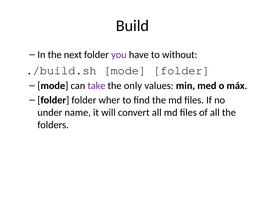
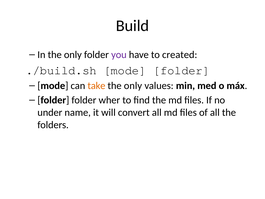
In the next: next -> only
without: without -> created
take colour: purple -> orange
